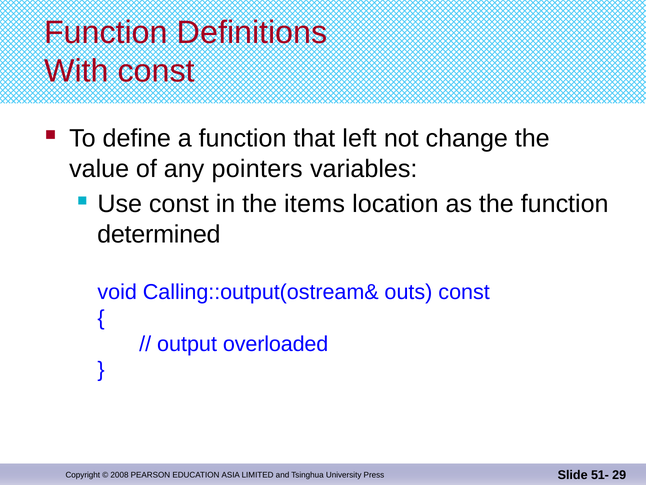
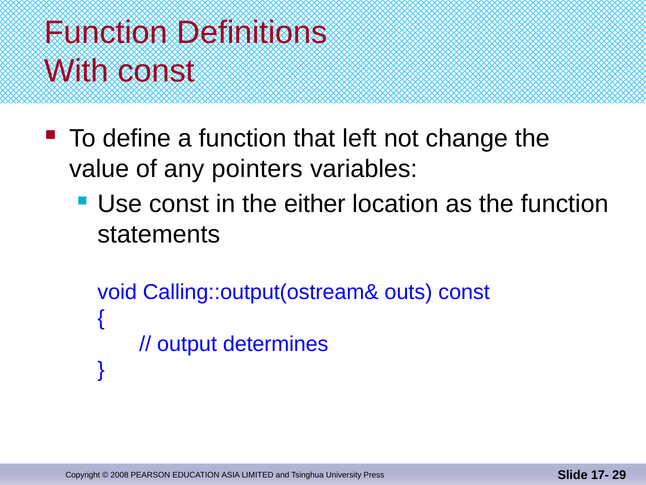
items: items -> either
determined: determined -> statements
overloaded: overloaded -> determines
51-: 51- -> 17-
